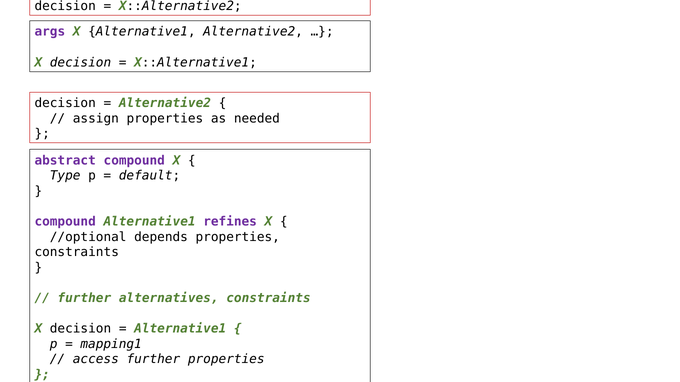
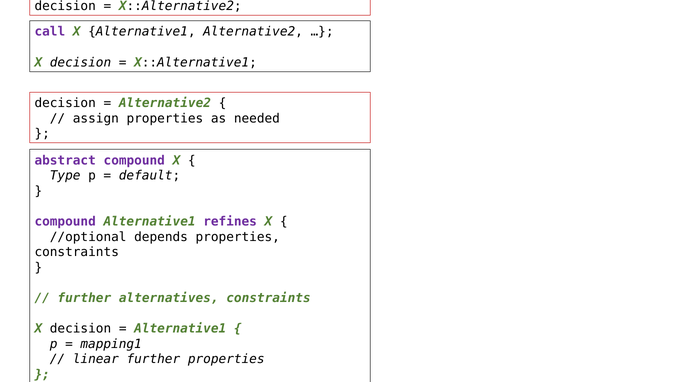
args: args -> call
access: access -> linear
